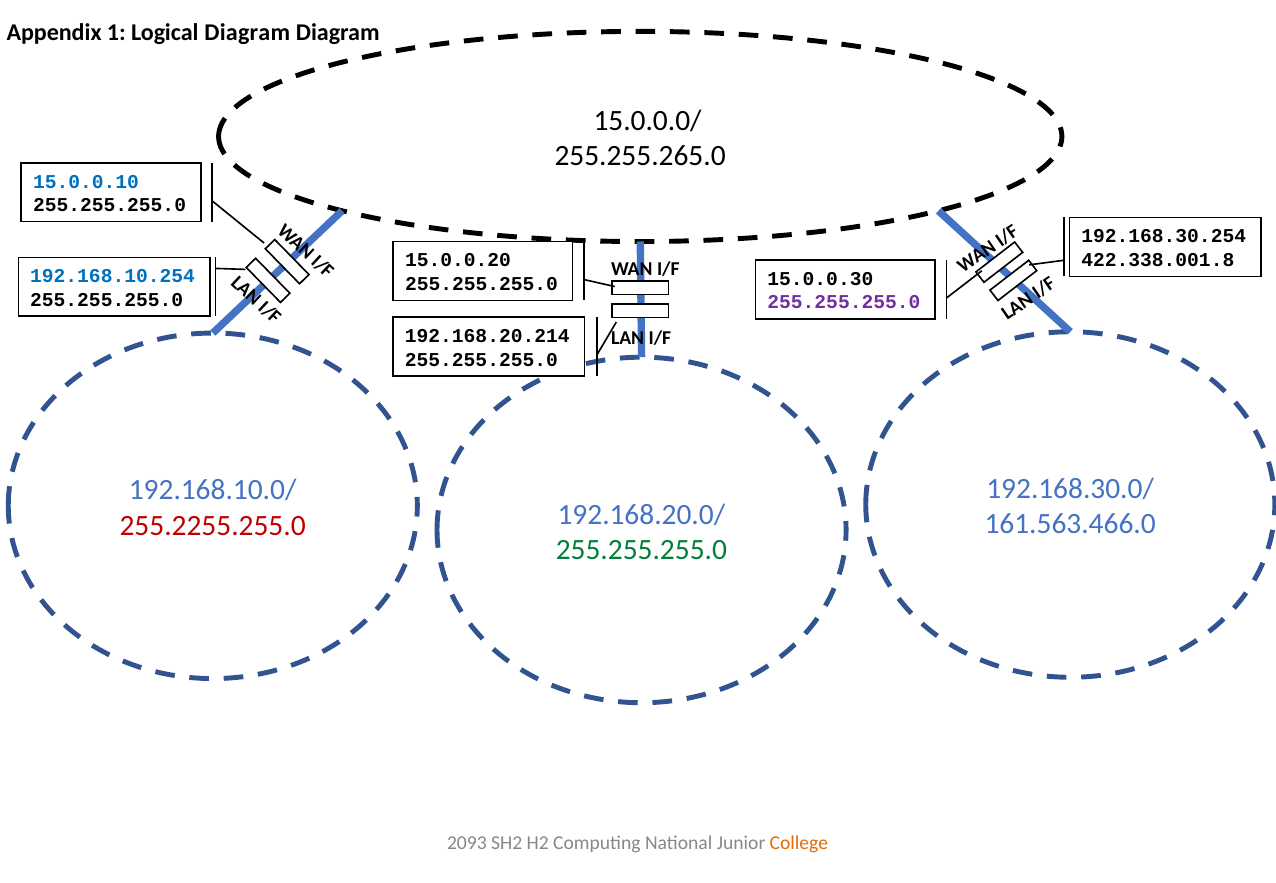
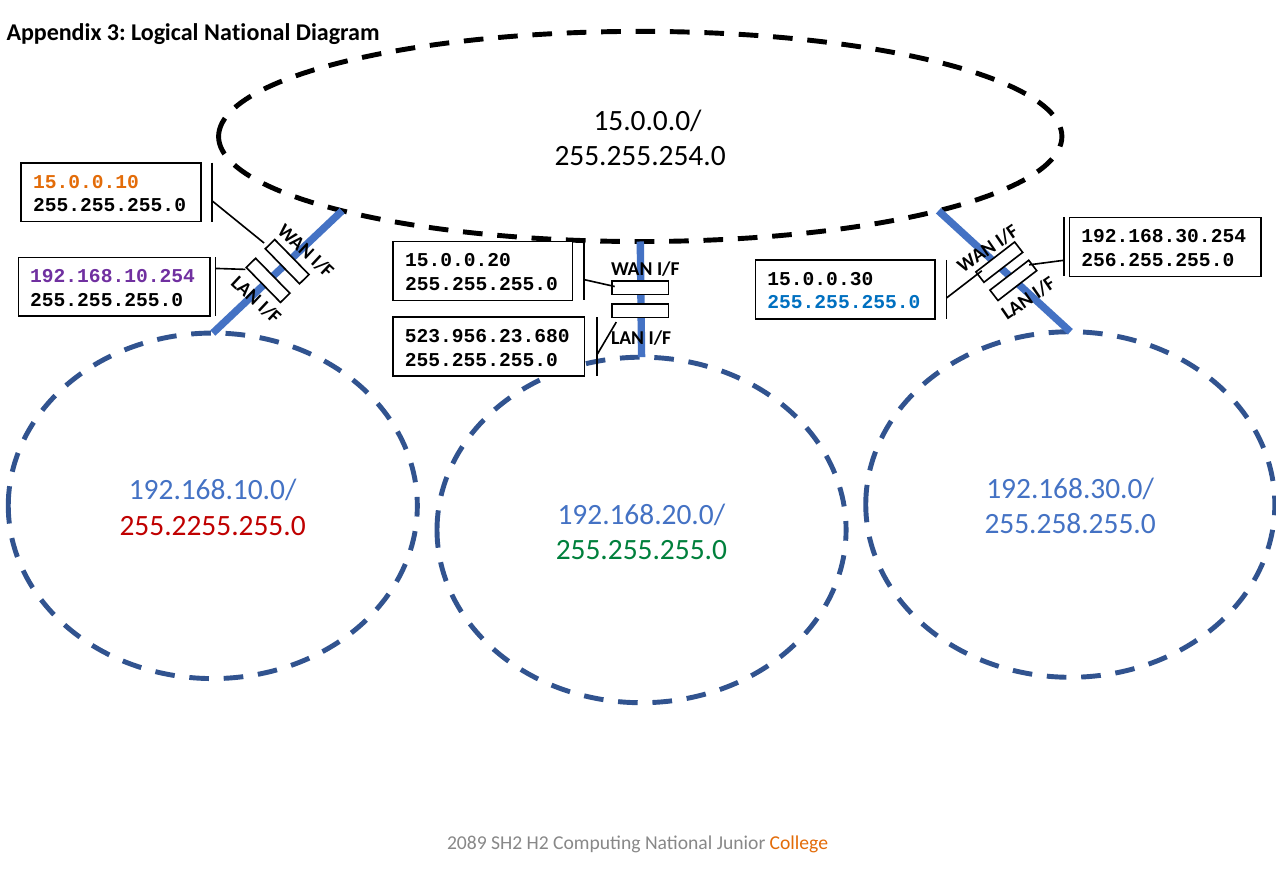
1: 1 -> 3
Logical Diagram: Diagram -> National
255.255.265.0: 255.255.265.0 -> 255.255.254.0
15.0.0.10 colour: blue -> orange
422.338.001.8: 422.338.001.8 -> 256.255.255.0
192.168.10.254 colour: blue -> purple
255.255.255.0 at (844, 303) colour: purple -> blue
192.168.20.214: 192.168.20.214 -> 523.956.23.680
161.563.466.0: 161.563.466.0 -> 255.258.255.0
2093: 2093 -> 2089
